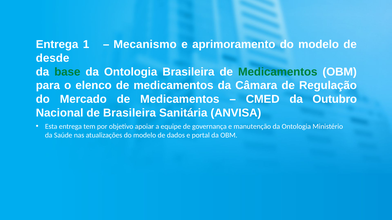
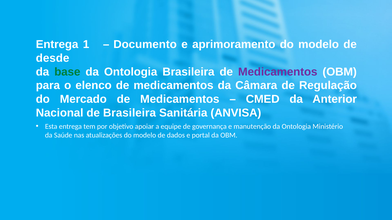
Mecanismo: Mecanismo -> Documento
Medicamentos at (278, 72) colour: green -> purple
Outubro: Outubro -> Anterior
